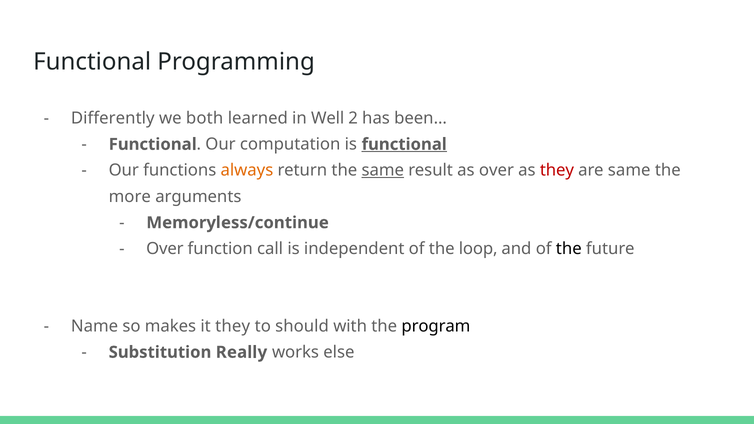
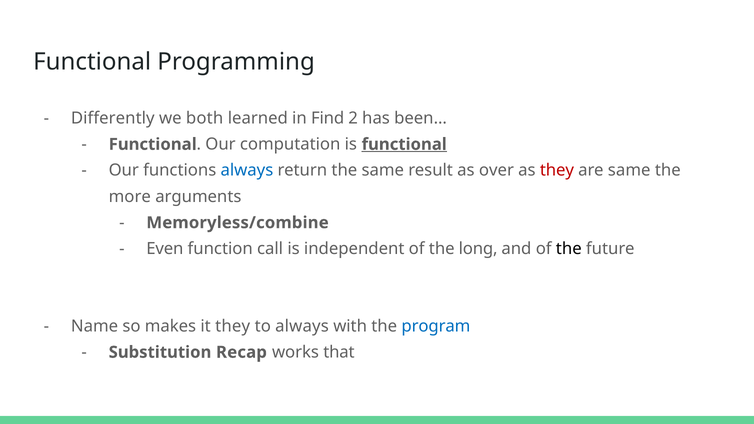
Well: Well -> Find
always at (247, 171) colour: orange -> blue
same at (383, 171) underline: present -> none
Memoryless/continue: Memoryless/continue -> Memoryless/combine
Over at (165, 249): Over -> Even
loop: loop -> long
to should: should -> always
program colour: black -> blue
Really: Really -> Recap
else: else -> that
